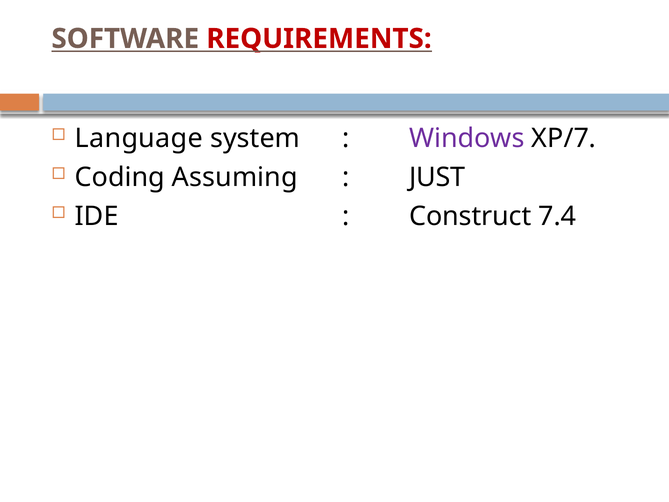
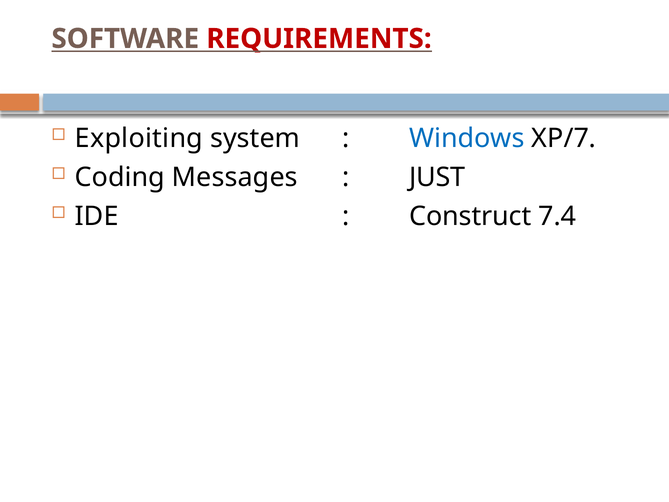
Language: Language -> Exploiting
Windows colour: purple -> blue
Assuming: Assuming -> Messages
